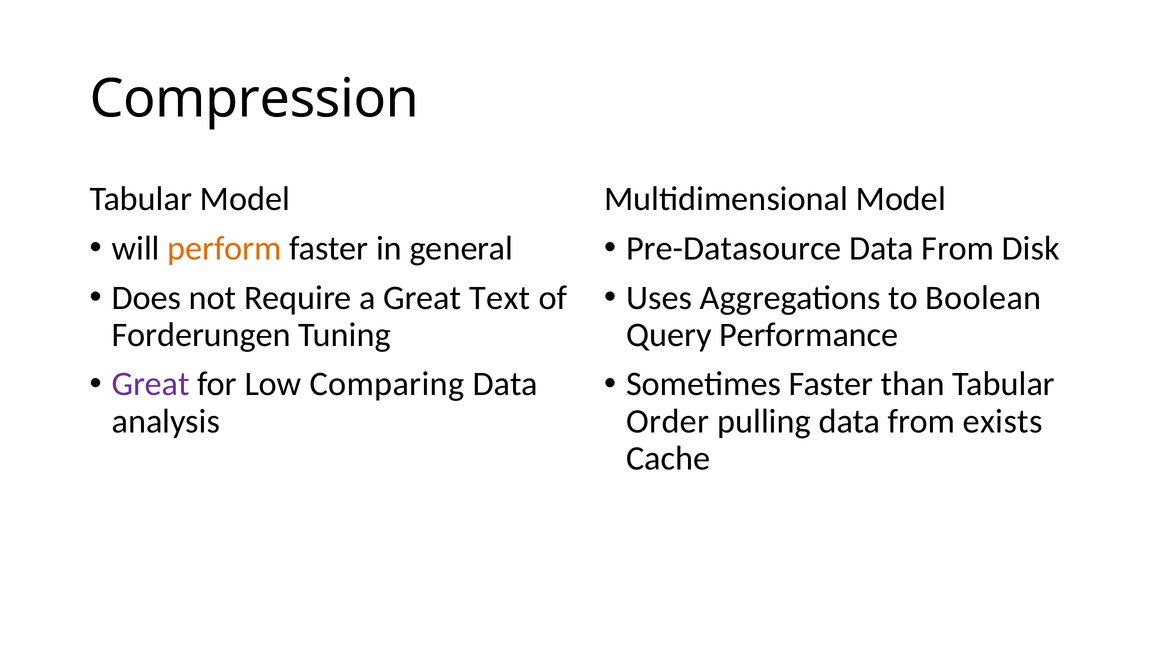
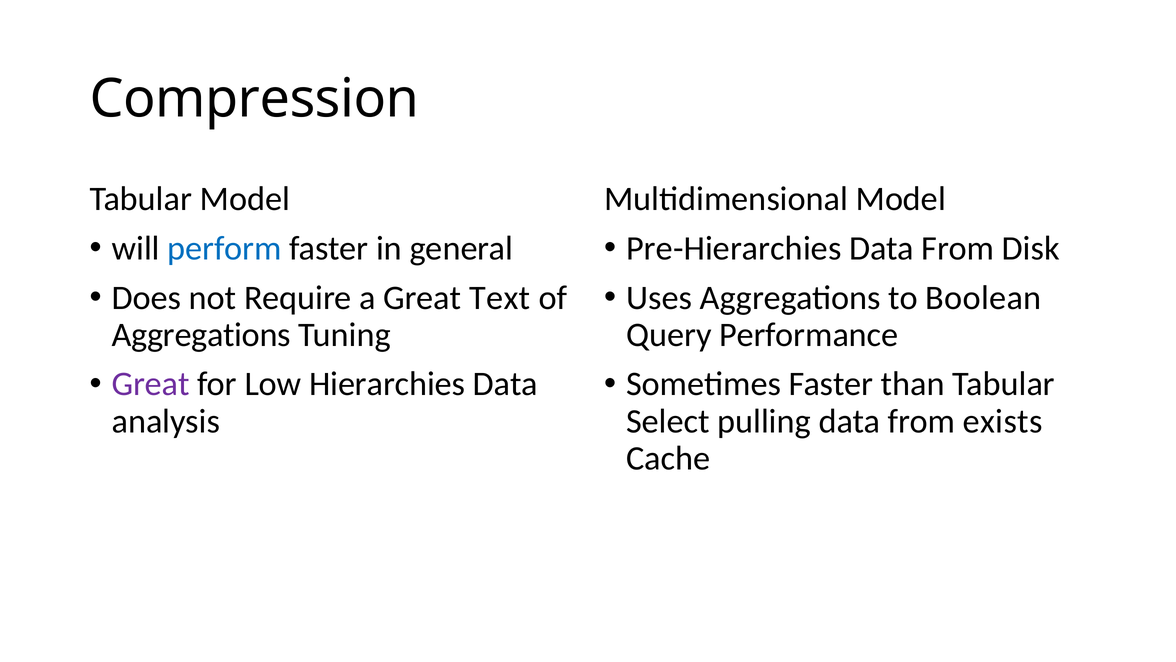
perform colour: orange -> blue
Pre-Datasource: Pre-Datasource -> Pre-Hierarchies
Forderungen at (201, 334): Forderungen -> Aggregations
Comparing: Comparing -> Hierarchies
Order: Order -> Select
